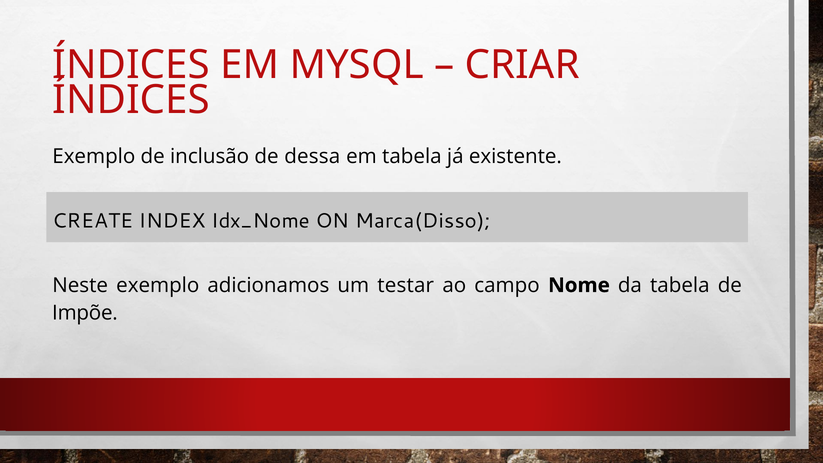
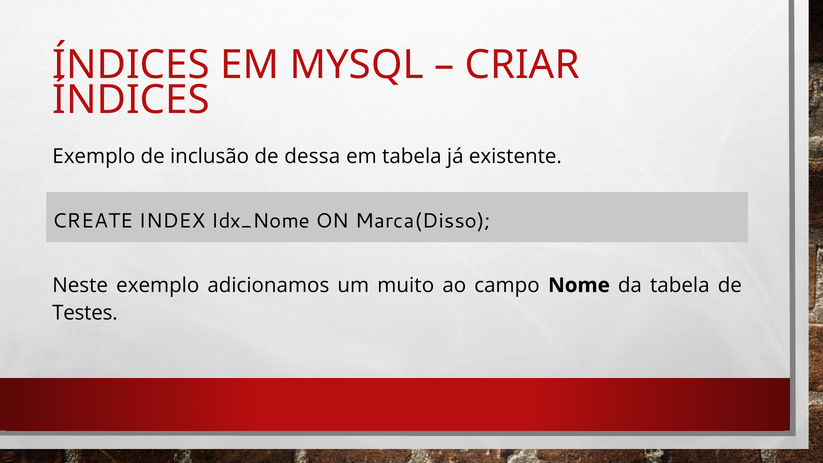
testar: testar -> muito
Impõe: Impõe -> Testes
